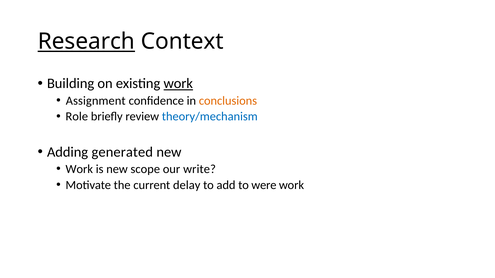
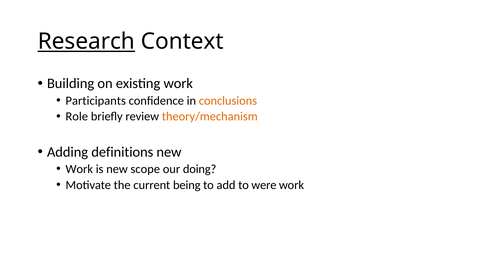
work at (178, 84) underline: present -> none
Assignment: Assignment -> Participants
theory/mechanism colour: blue -> orange
generated: generated -> definitions
write: write -> doing
delay: delay -> being
